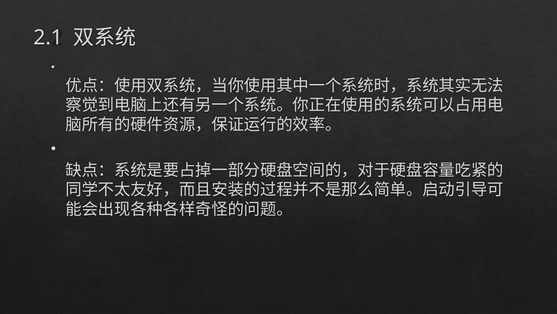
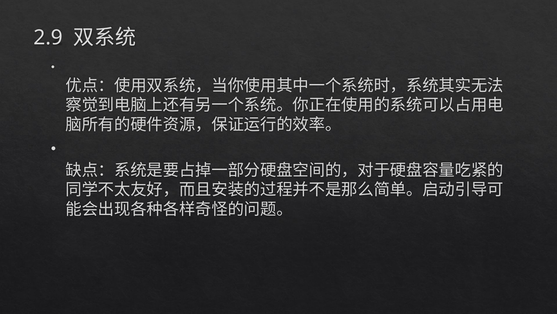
2.1: 2.1 -> 2.9
